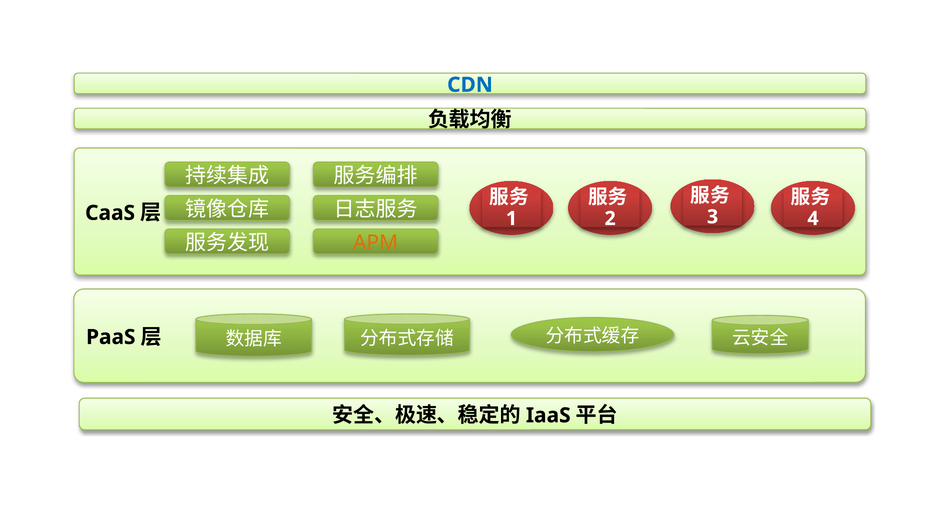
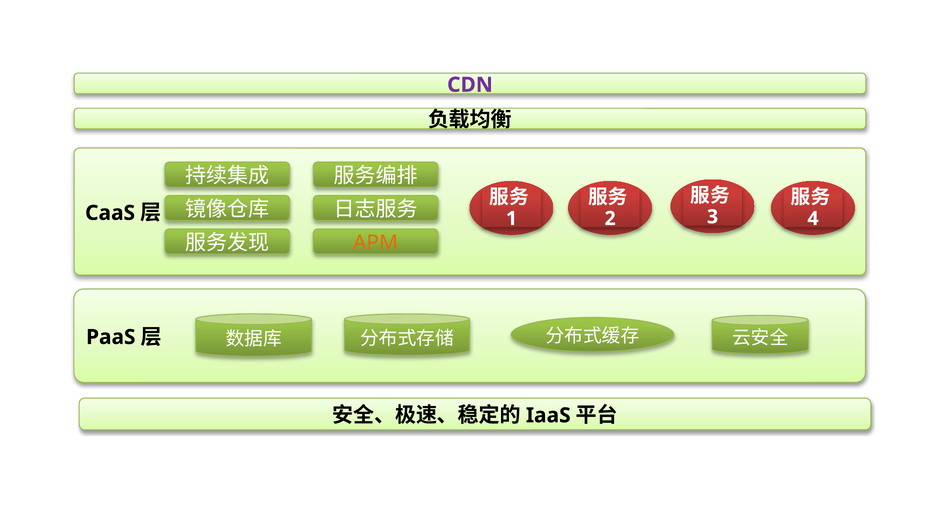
CDN colour: blue -> purple
